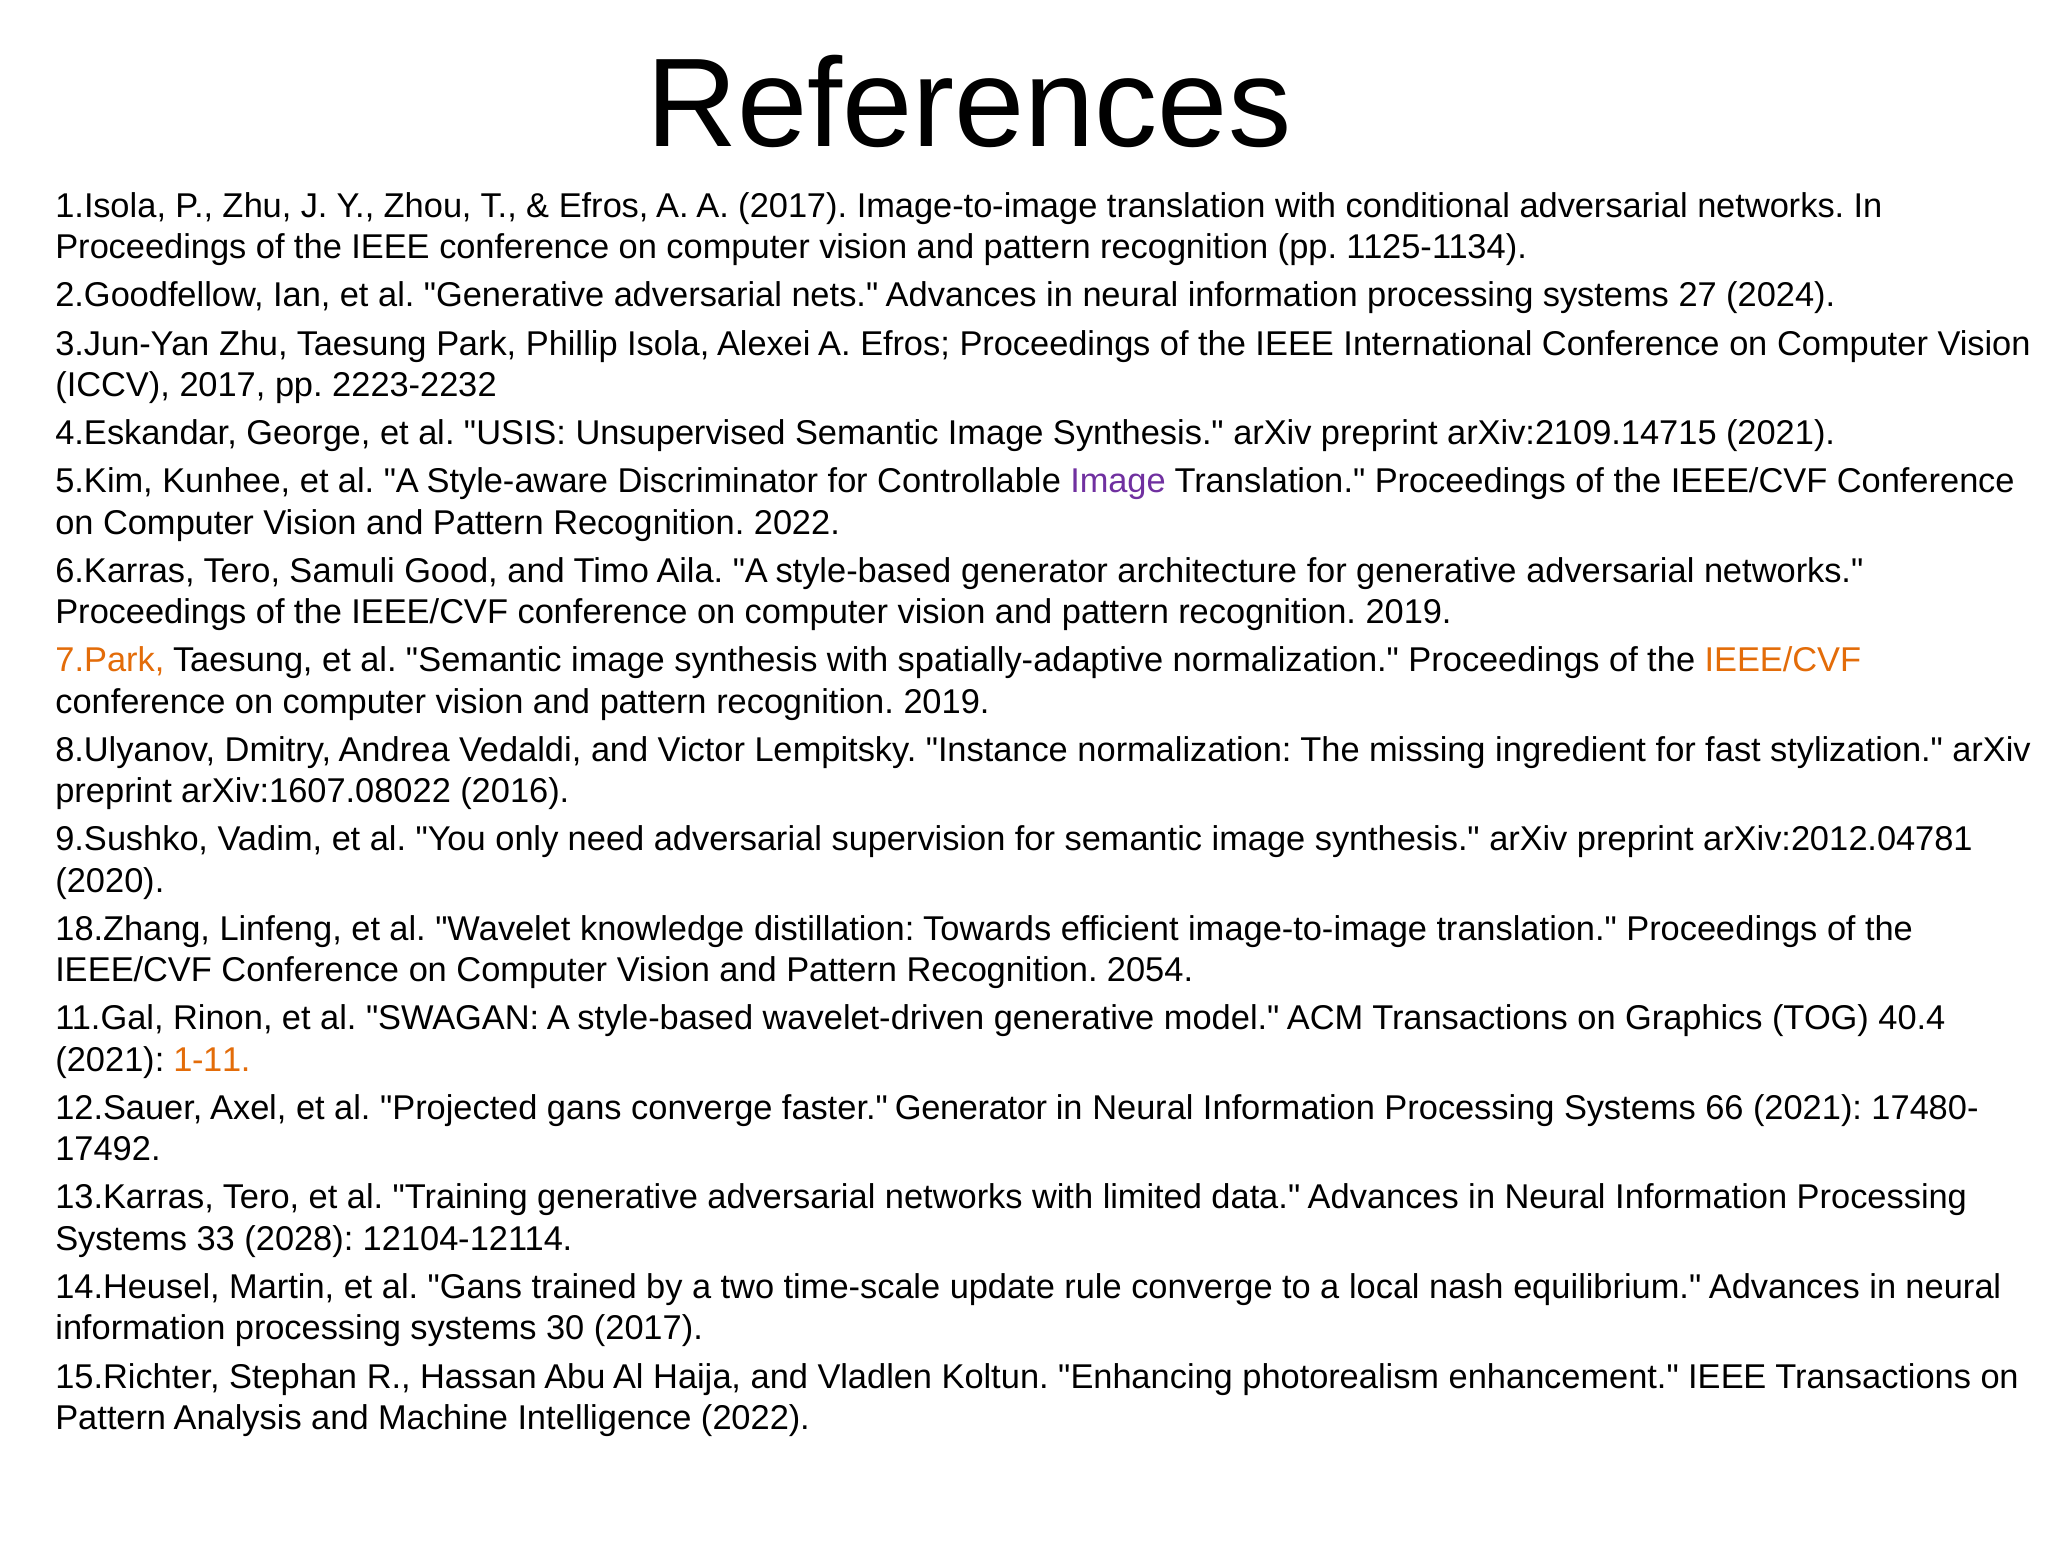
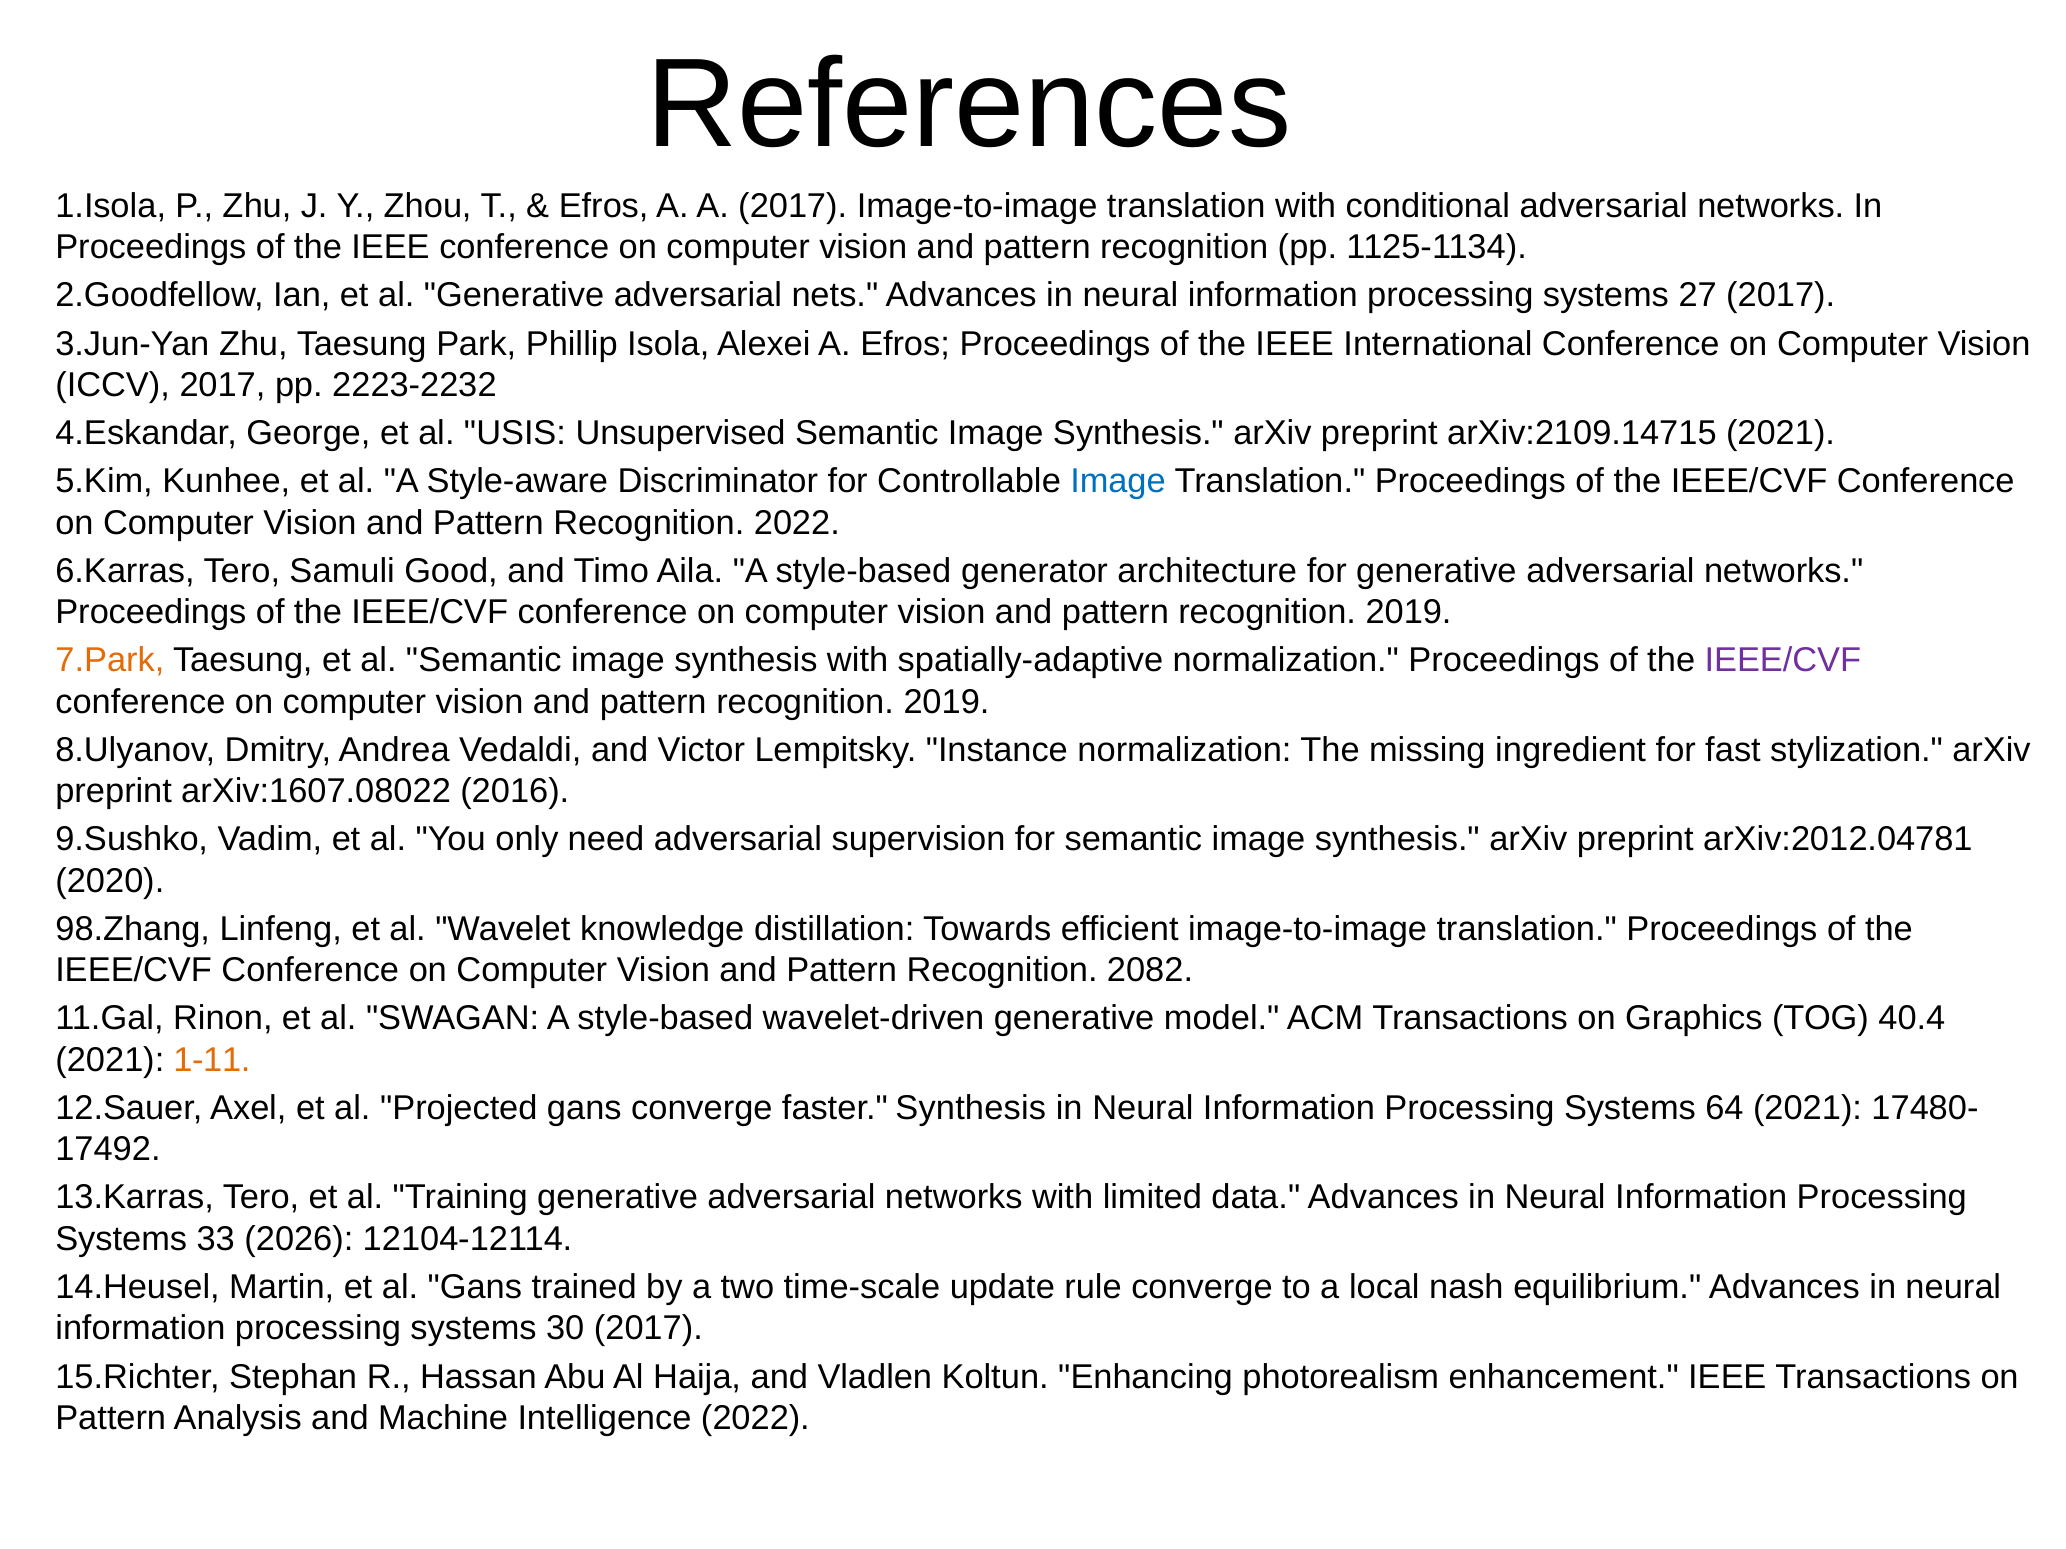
27 2024: 2024 -> 2017
Image at (1118, 482) colour: purple -> blue
IEEE/CVF at (1783, 661) colour: orange -> purple
18.Zhang: 18.Zhang -> 98.Zhang
2054: 2054 -> 2082
faster Generator: Generator -> Synthesis
66: 66 -> 64
2028: 2028 -> 2026
